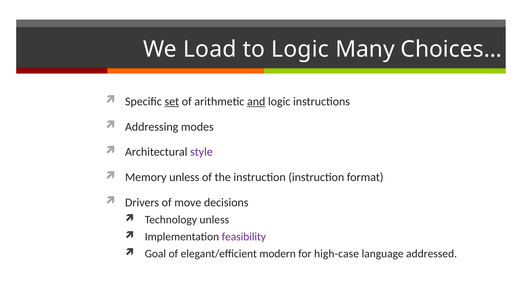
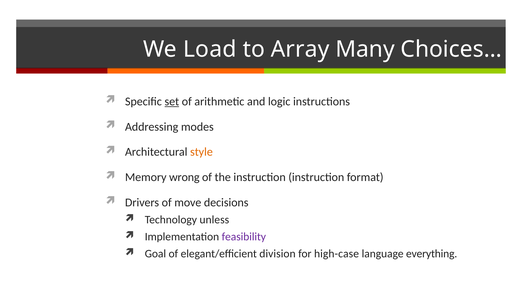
to Logic: Logic -> Array
and underline: present -> none
style colour: purple -> orange
Memory unless: unless -> wrong
modern: modern -> division
addressed: addressed -> everything
